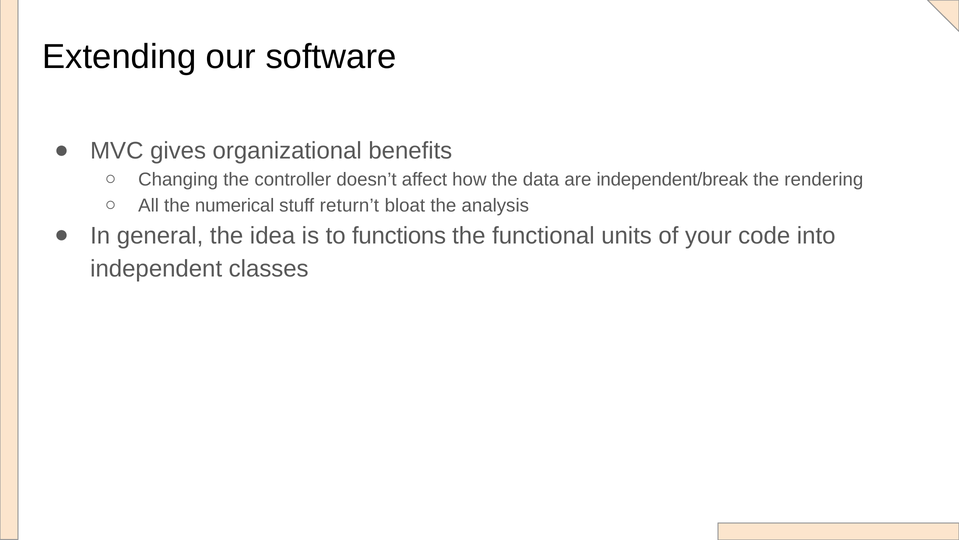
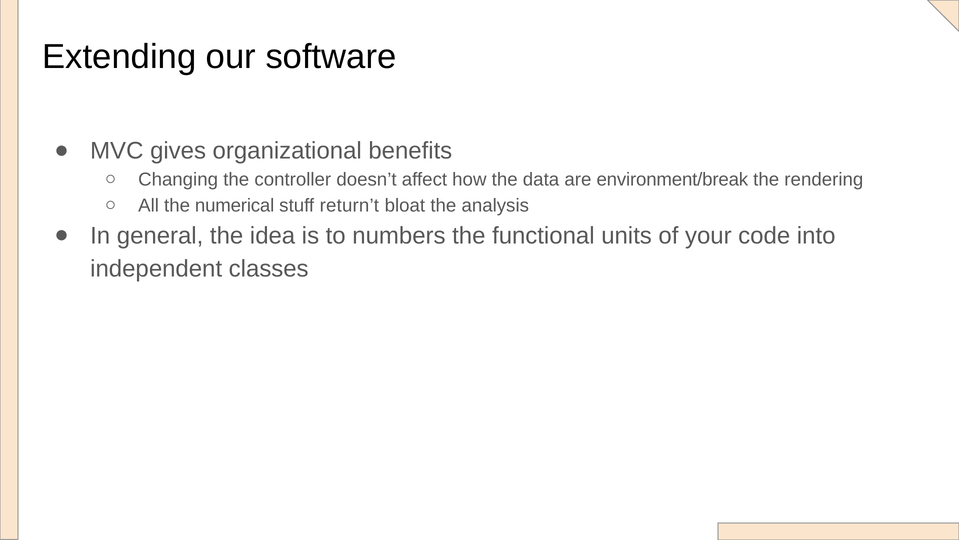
independent/break: independent/break -> environment/break
functions: functions -> numbers
